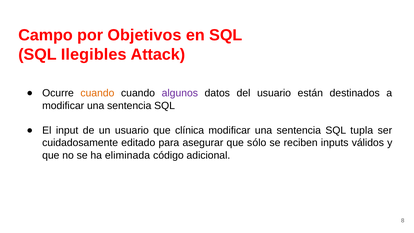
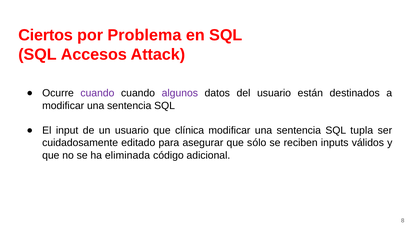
Campo: Campo -> Ciertos
Objetivos: Objetivos -> Problema
Ilegibles: Ilegibles -> Accesos
cuando at (97, 93) colour: orange -> purple
